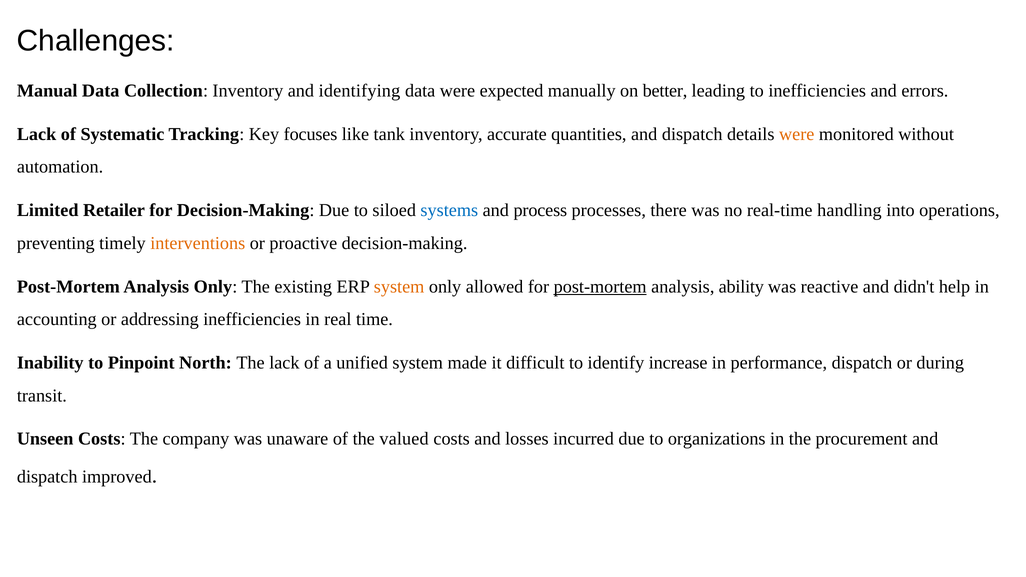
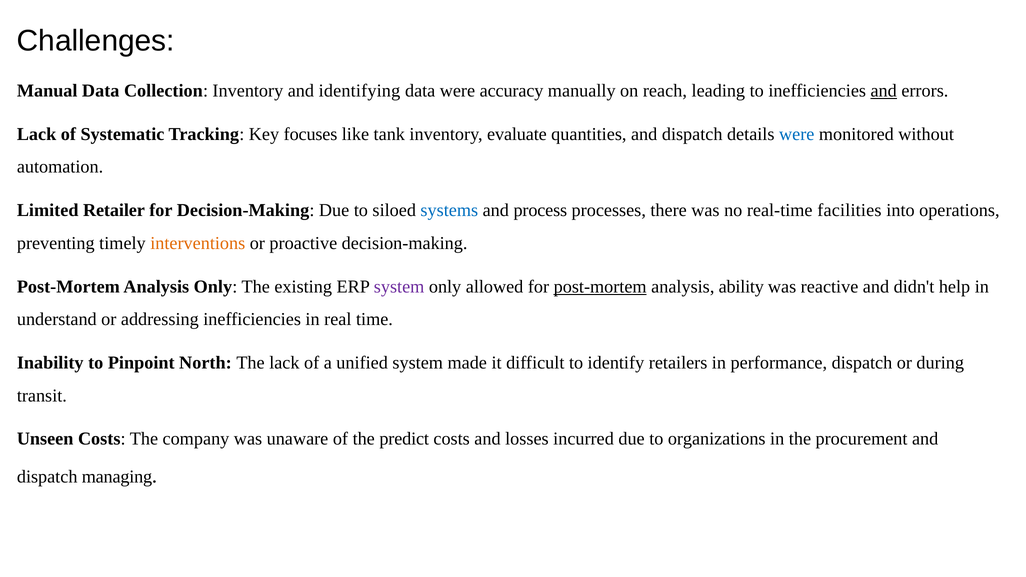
expected: expected -> accuracy
better: better -> reach
and at (884, 91) underline: none -> present
accurate: accurate -> evaluate
were at (797, 134) colour: orange -> blue
handling: handling -> facilities
system at (399, 287) colour: orange -> purple
accounting: accounting -> understand
increase: increase -> retailers
valued: valued -> predict
improved: improved -> managing
